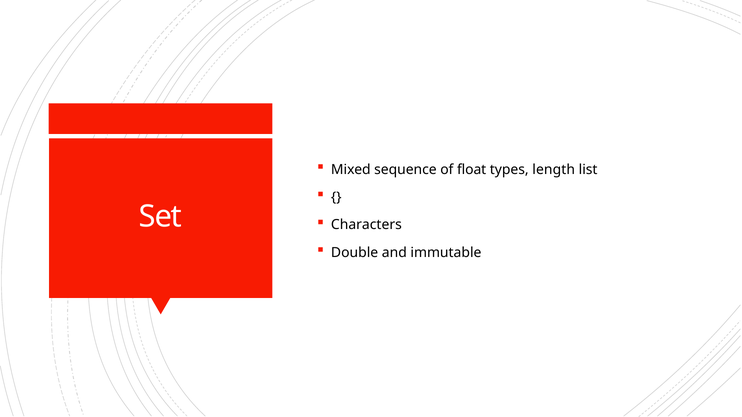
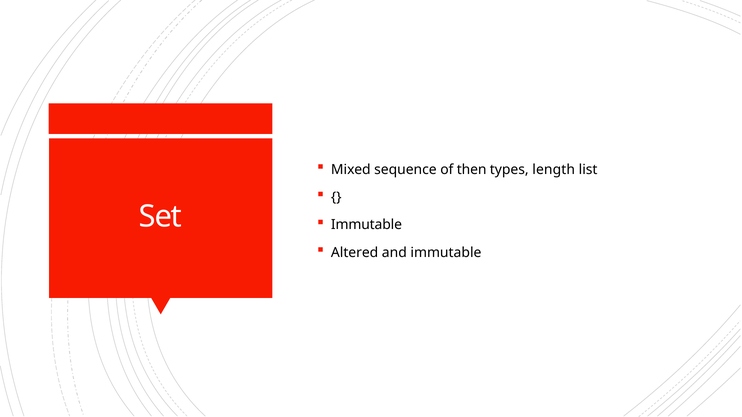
float: float -> then
Characters at (366, 225): Characters -> Immutable
Double: Double -> Altered
